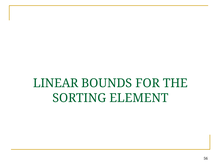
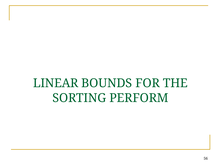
ELEMENT: ELEMENT -> PERFORM
